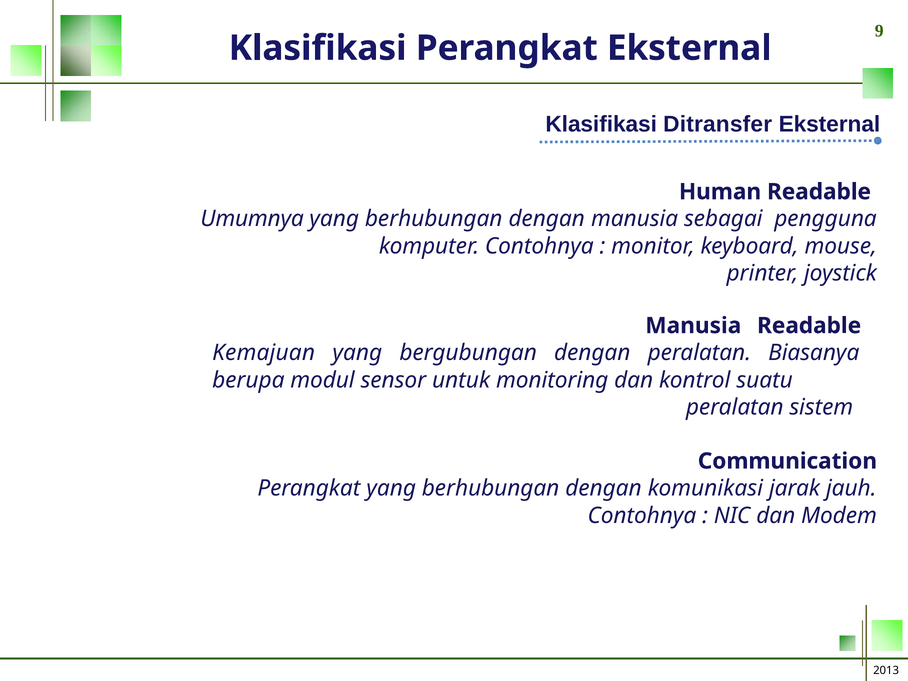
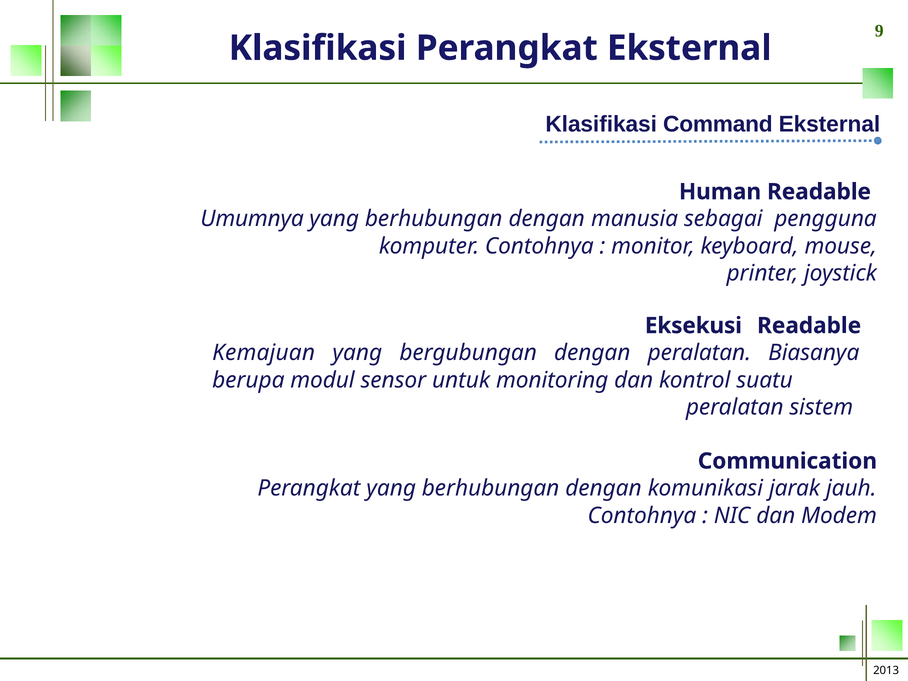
Ditransfer: Ditransfer -> Command
Manusia at (693, 326): Manusia -> Eksekusi
